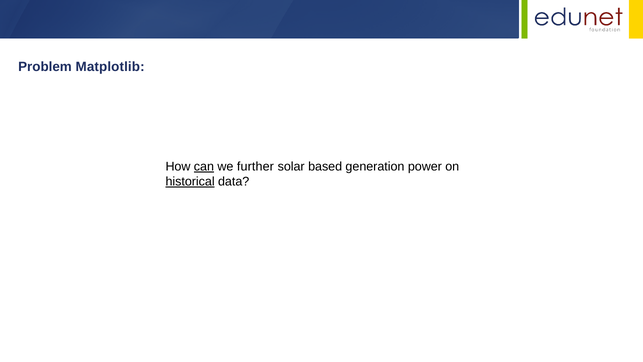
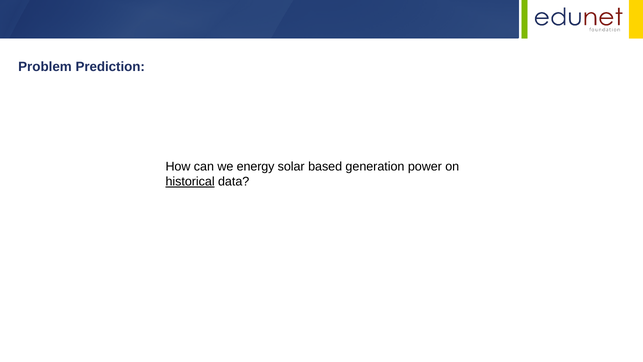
Matplotlib: Matplotlib -> Prediction
can underline: present -> none
further: further -> energy
